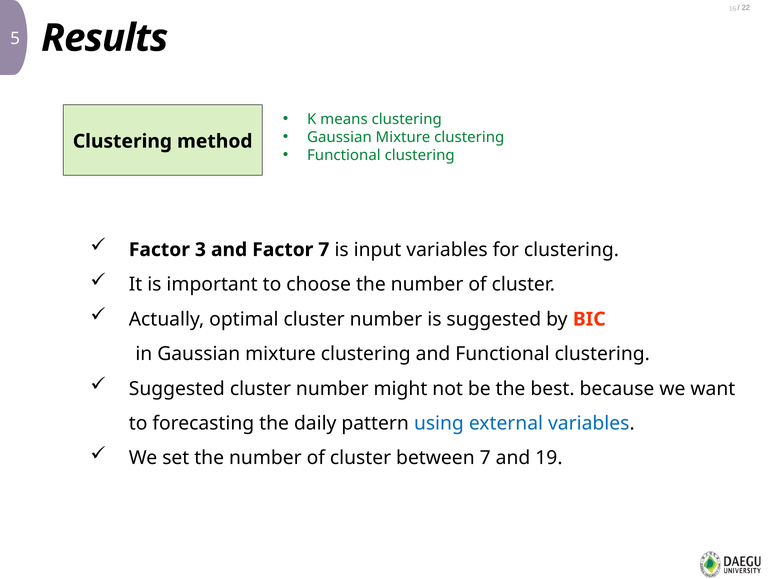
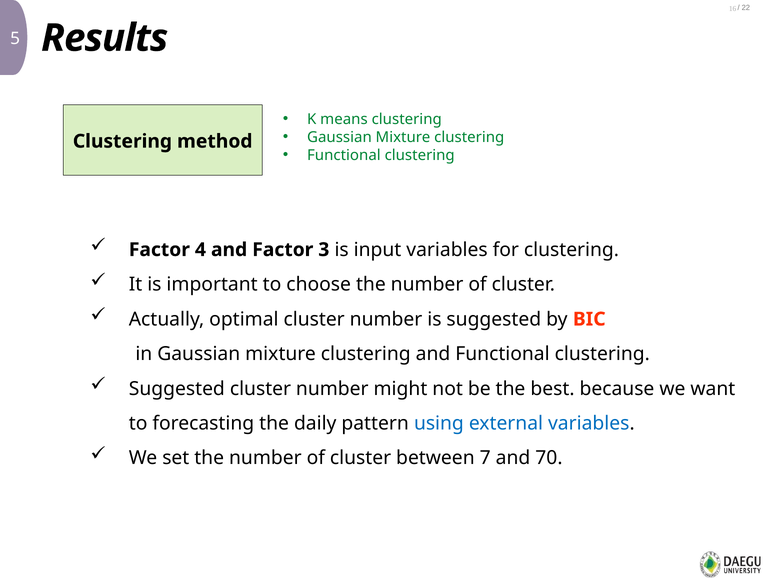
3: 3 -> 4
Factor 7: 7 -> 3
19: 19 -> 70
